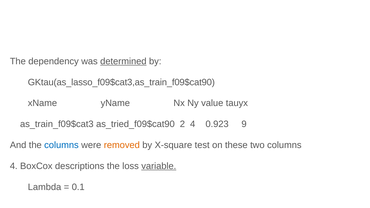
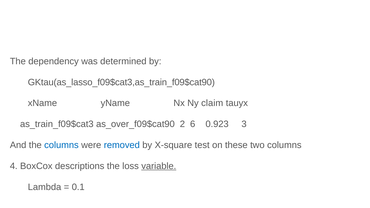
determined underline: present -> none
value: value -> claim
as_tried_f09$cat90: as_tried_f09$cat90 -> as_over_f09$cat90
2 4: 4 -> 6
9: 9 -> 3
removed colour: orange -> blue
